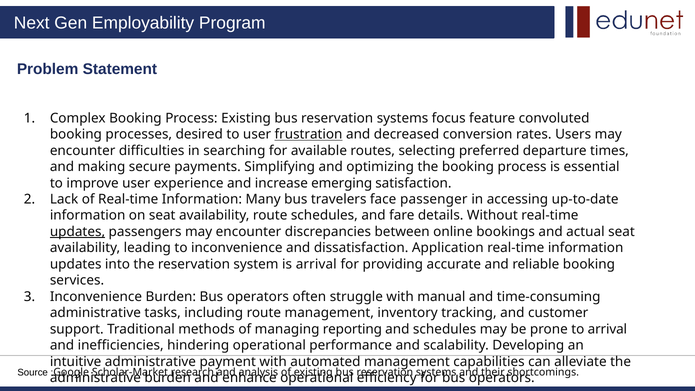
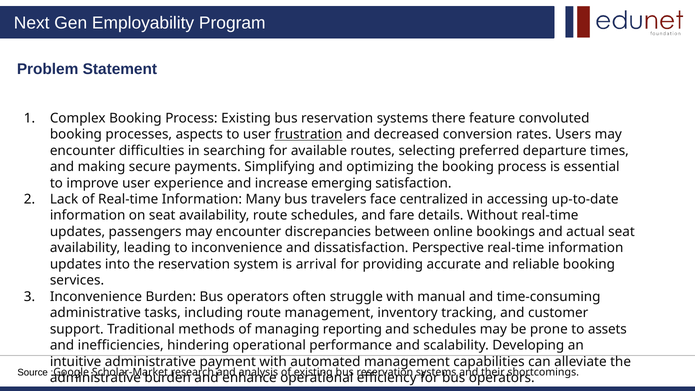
focus: focus -> there
desired: desired -> aspects
passenger: passenger -> centralized
updates at (78, 232) underline: present -> none
Application: Application -> Perspective
to arrival: arrival -> assets
